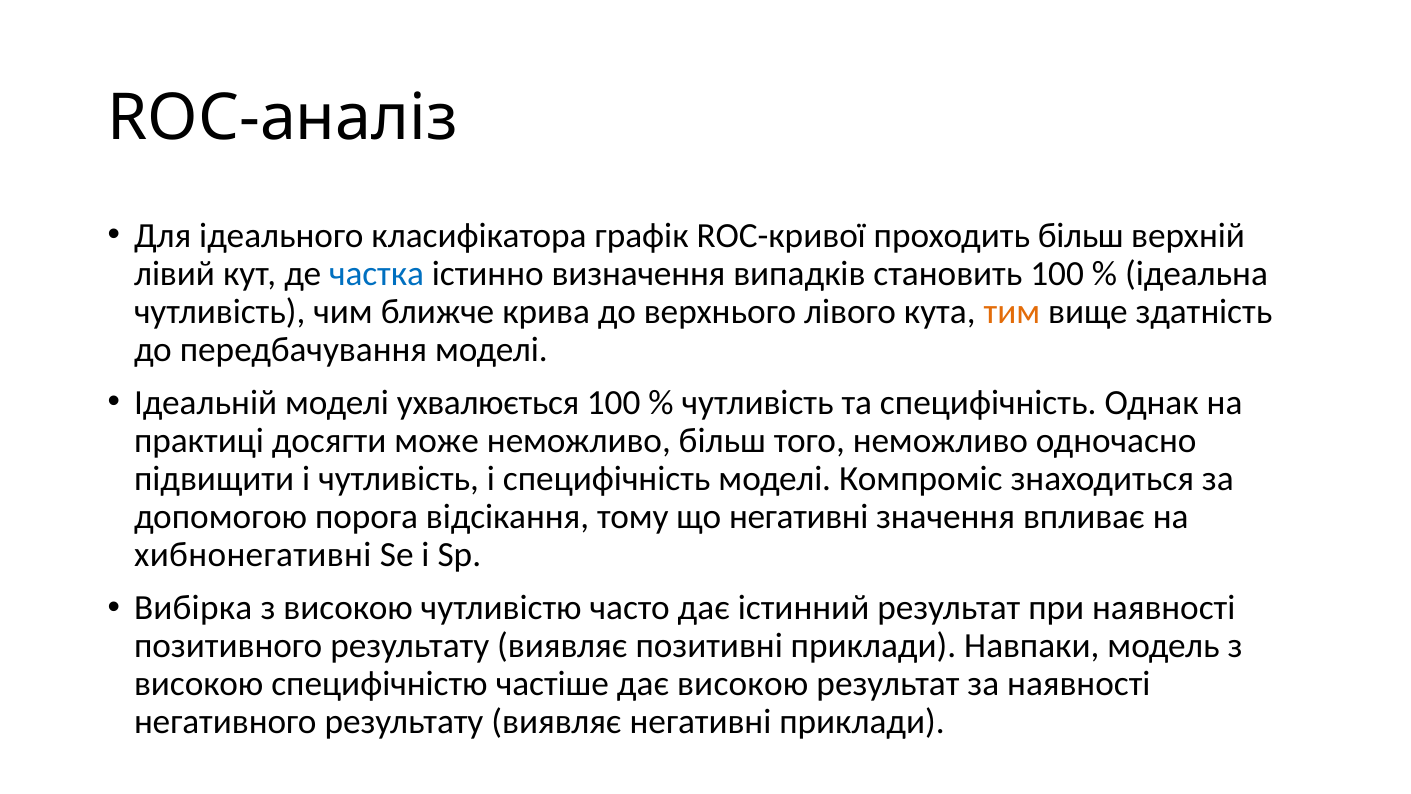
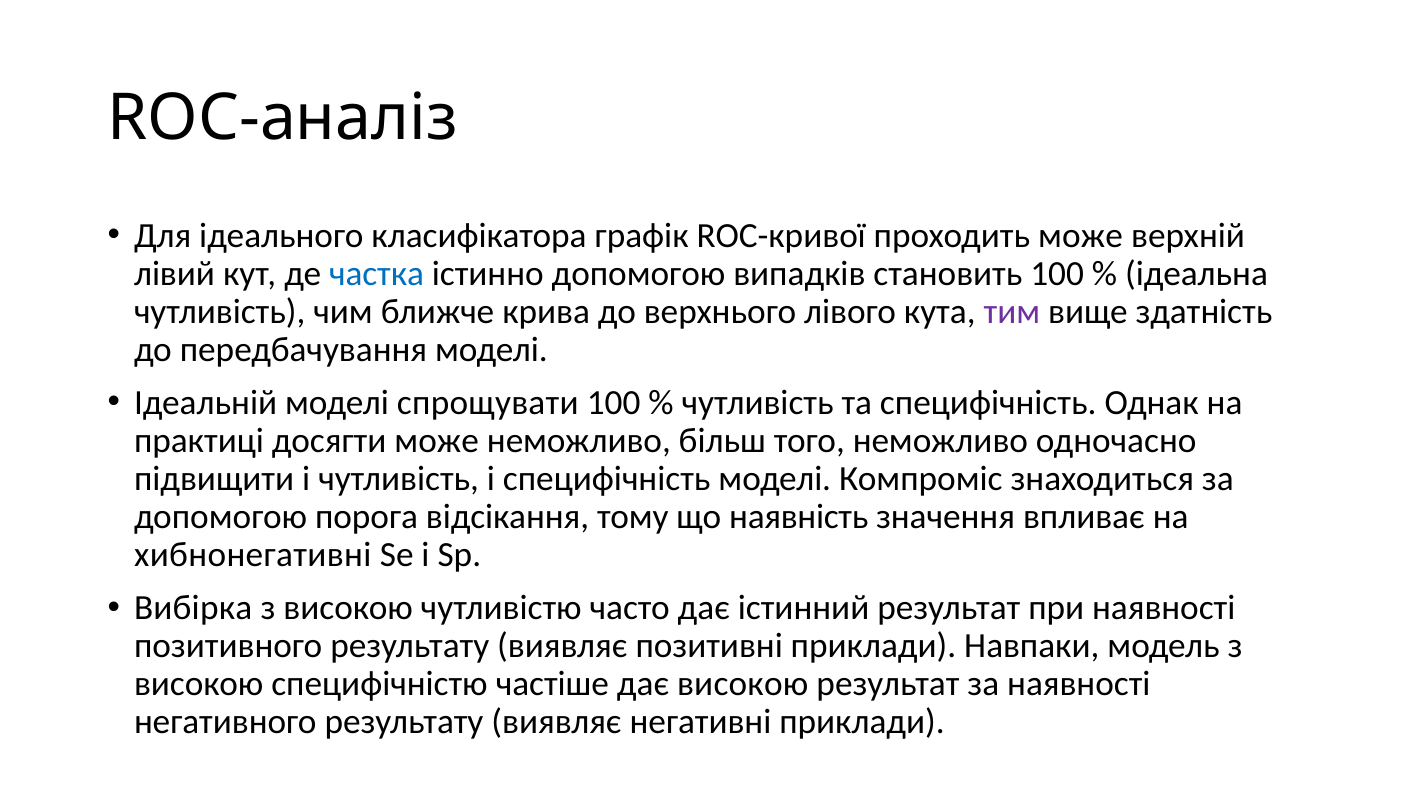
проходить більш: більш -> може
істинно визначення: визначення -> допомогою
тим colour: orange -> purple
ухвалюється: ухвалюється -> спрощувати
що негативні: негативні -> наявність
